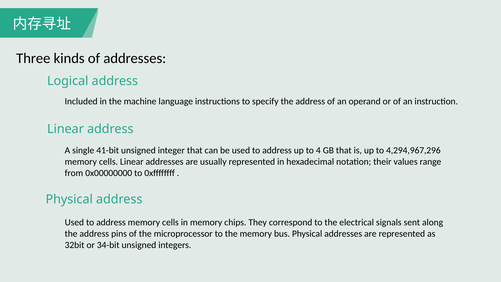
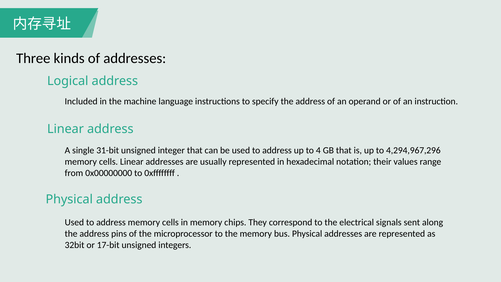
41-bit: 41-bit -> 31-bit
34-bit: 34-bit -> 17-bit
